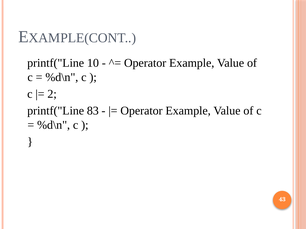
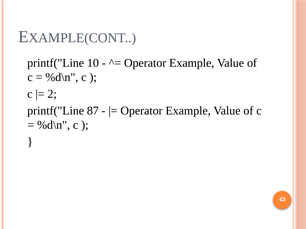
83: 83 -> 87
